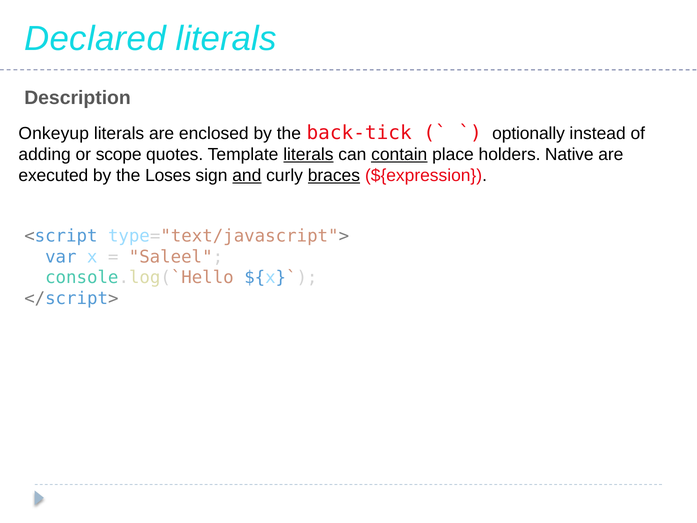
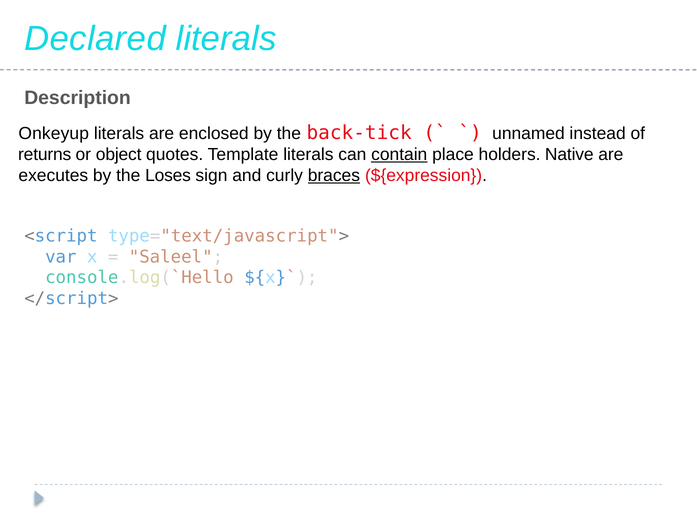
optionally: optionally -> unnamed
adding: adding -> returns
scope: scope -> object
literals at (308, 155) underline: present -> none
executed: executed -> executes
and underline: present -> none
